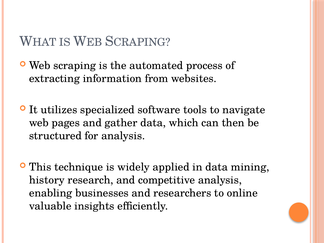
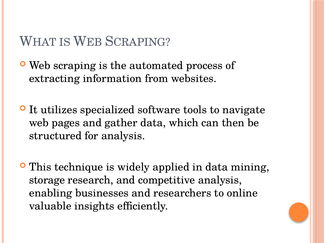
history: history -> storage
